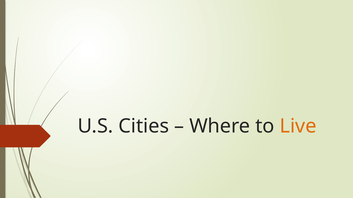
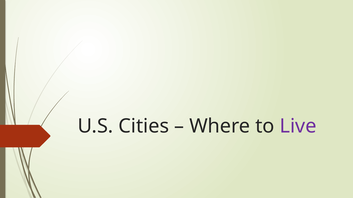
Live colour: orange -> purple
